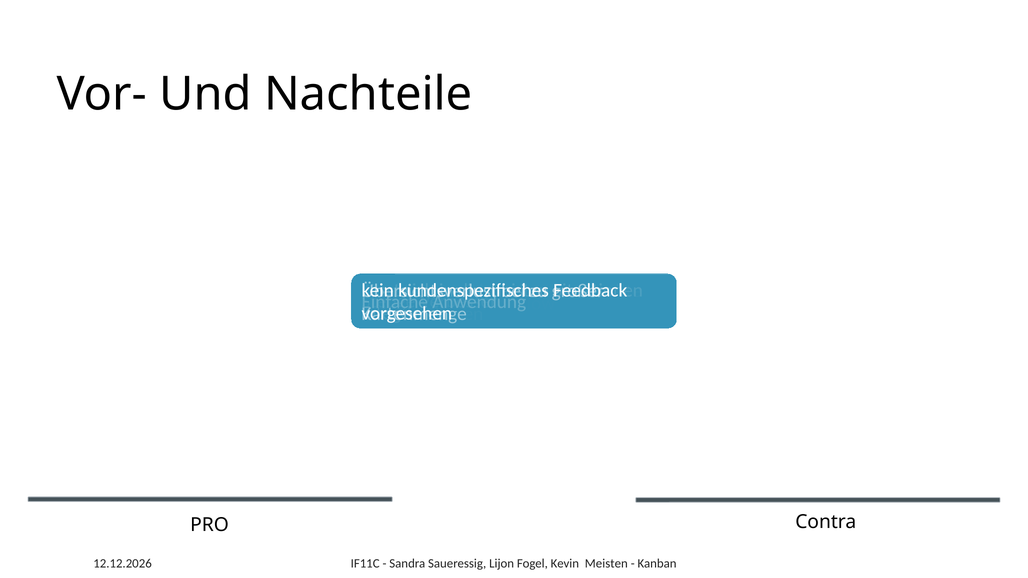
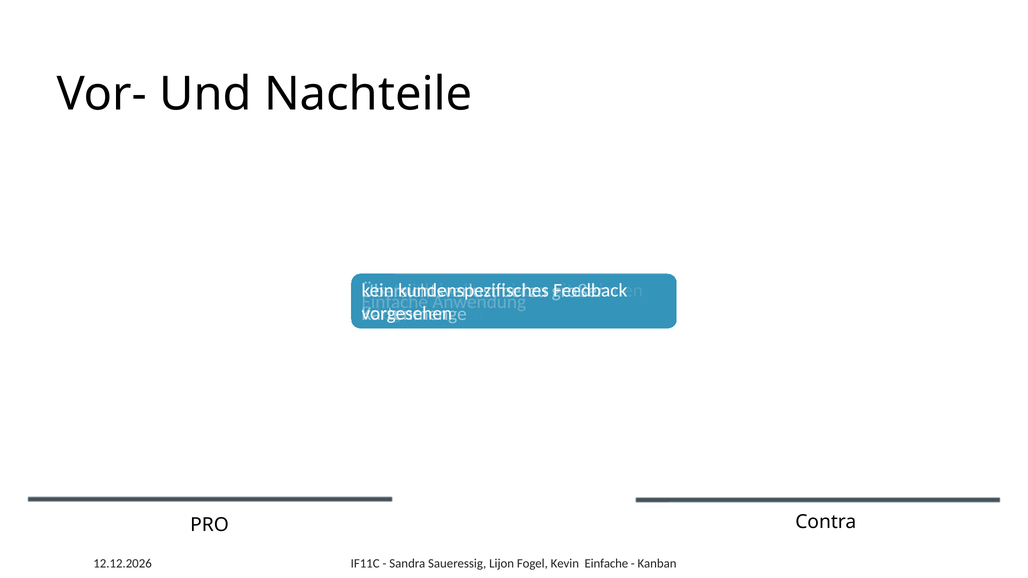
Kevin Meisten: Meisten -> Einfache
